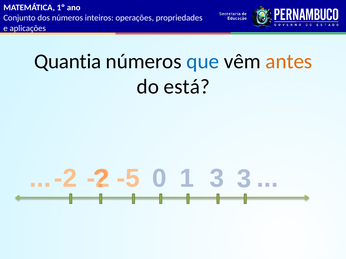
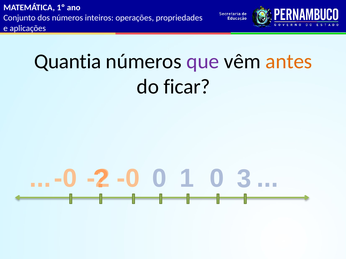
que colour: blue -> purple
está: está -> ficar
-2 at (66, 179): -2 -> -0
-5 at (128, 179): -5 -> -0
1 3: 3 -> 0
